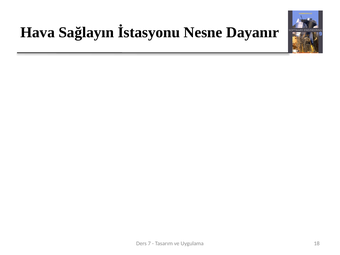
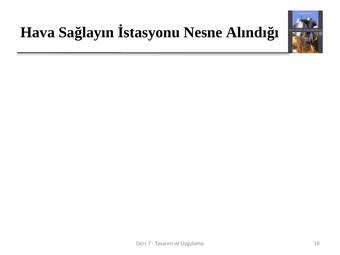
Dayanır: Dayanır -> Alındığı
